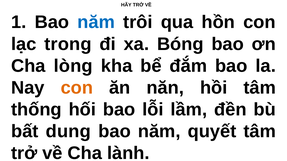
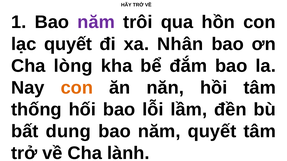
năm at (96, 22) colour: blue -> purple
lạc trong: trong -> quyết
Bóng: Bóng -> Nhân
